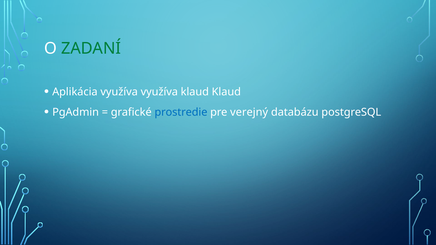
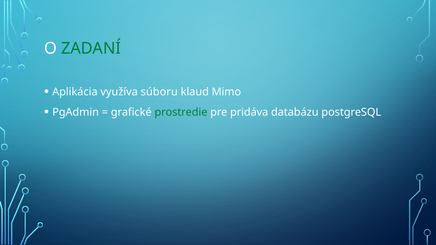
využíva využíva: využíva -> súboru
klaud Klaud: Klaud -> Mimo
prostredie colour: blue -> green
verejný: verejný -> pridáva
